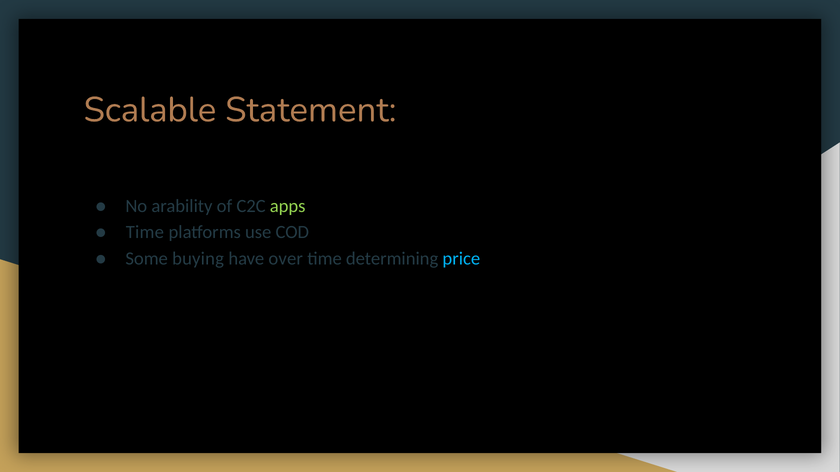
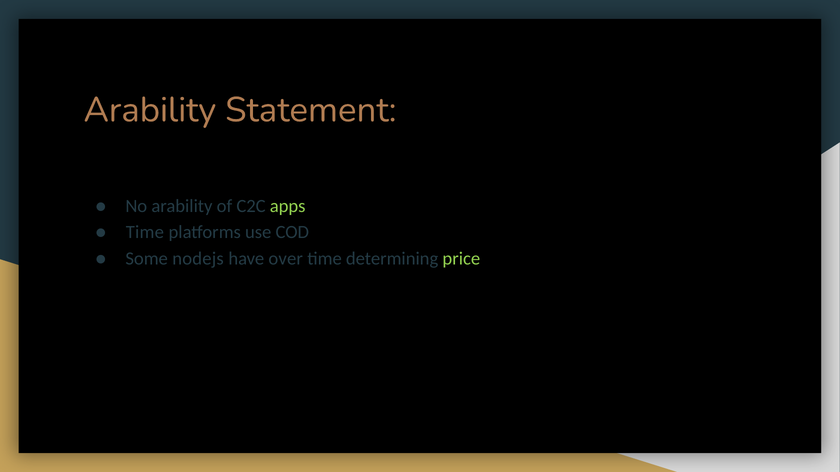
Scalable at (150, 110): Scalable -> Arability
buying: buying -> nodejs
price colour: light blue -> light green
